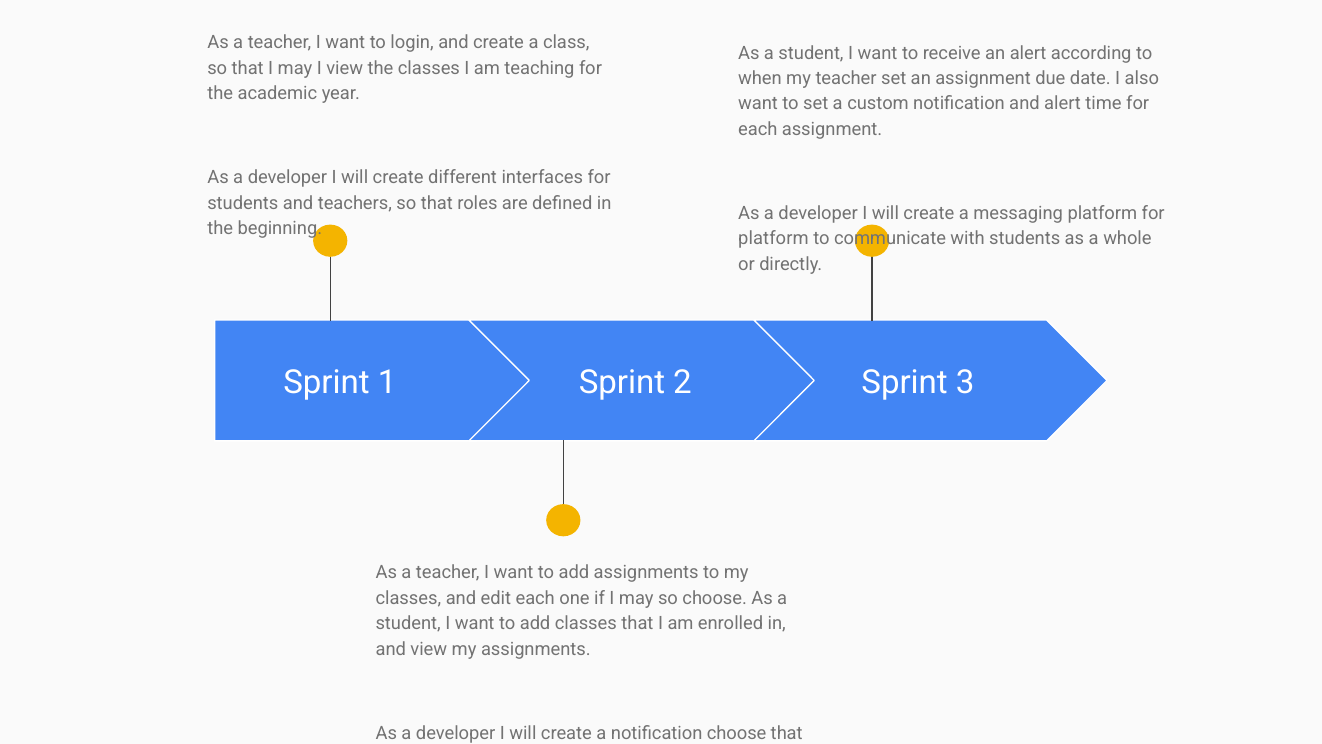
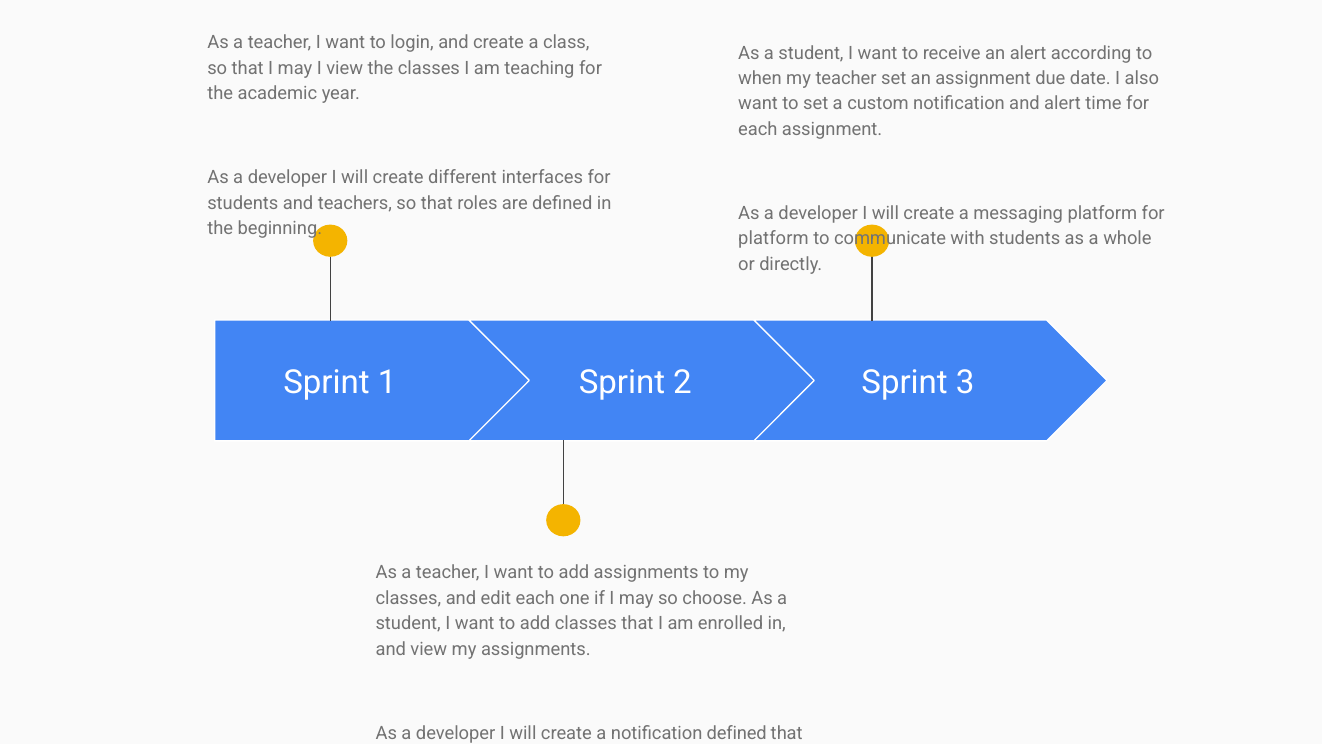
notification choose: choose -> defined
